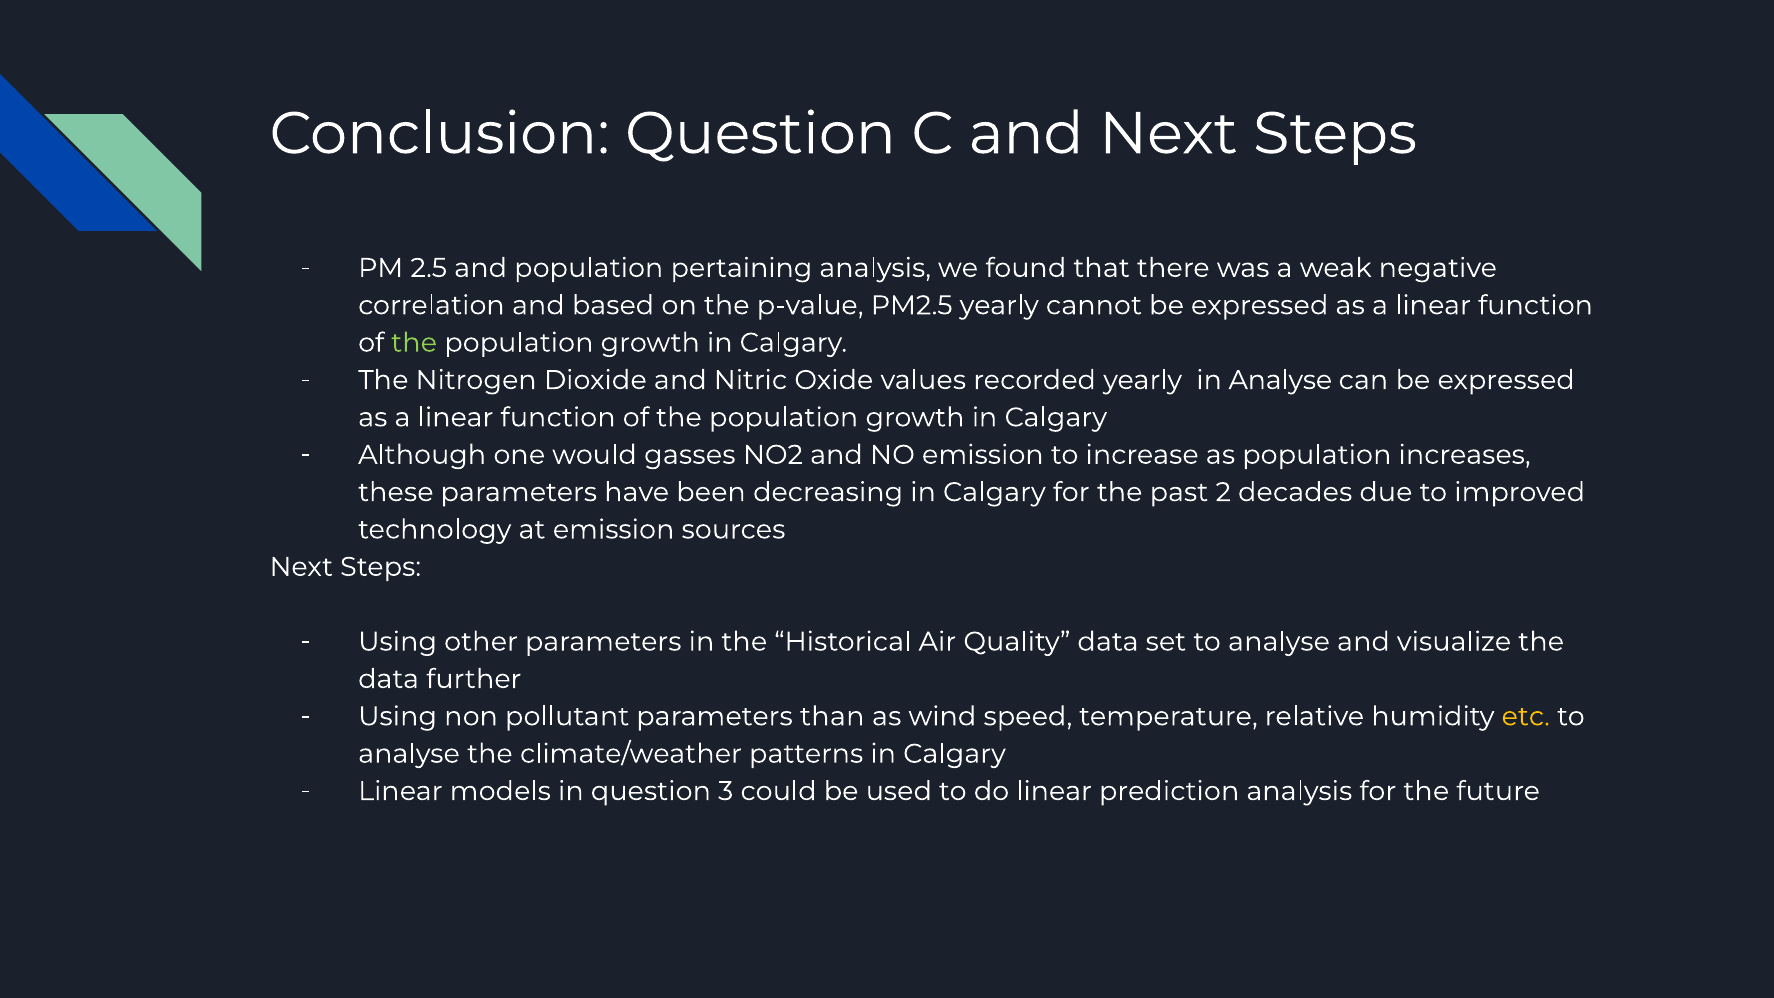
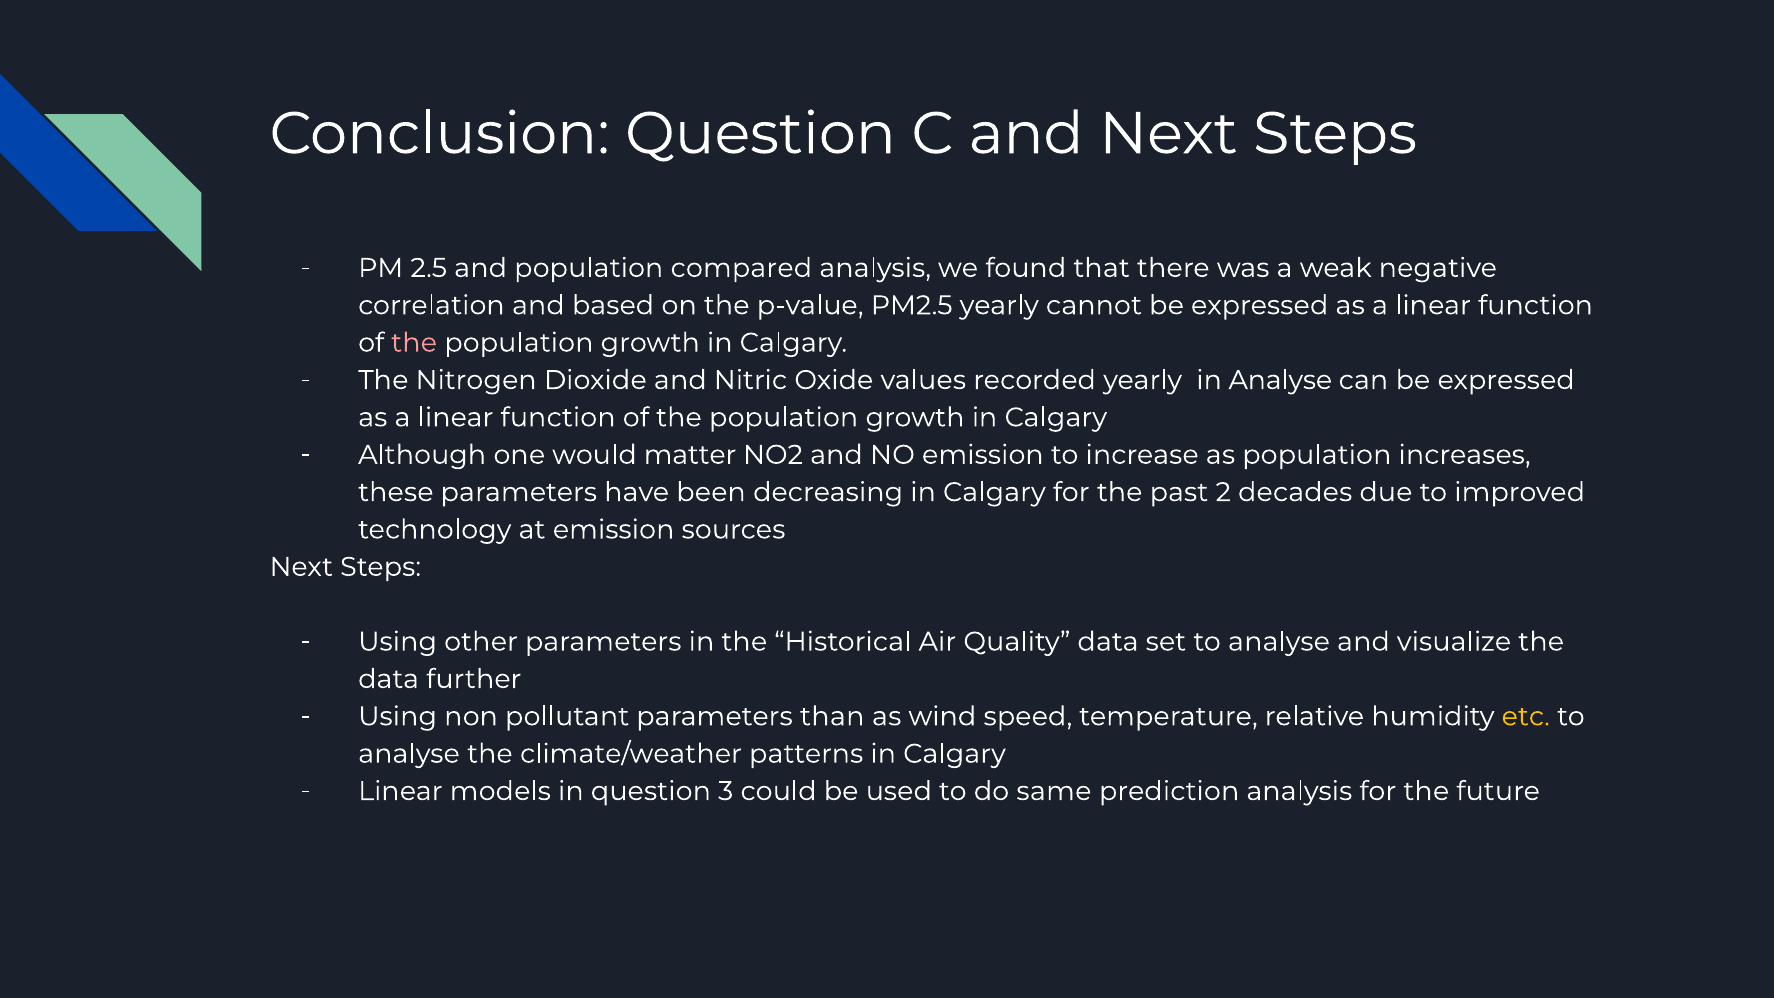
pertaining: pertaining -> compared
the at (414, 343) colour: light green -> pink
gasses: gasses -> matter
do linear: linear -> same
